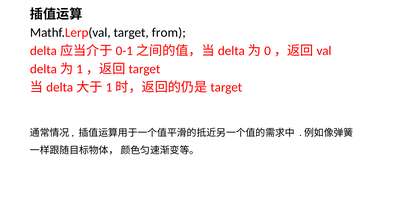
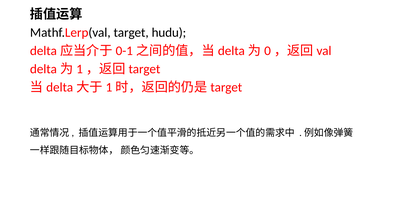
from: from -> hudu
